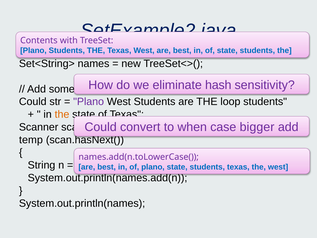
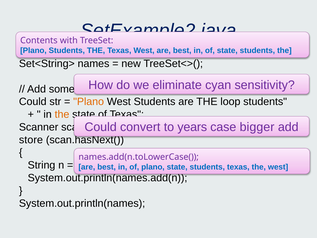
hash: hash -> cyan
Plano at (89, 102) colour: purple -> orange
when: when -> years
temp: temp -> store
